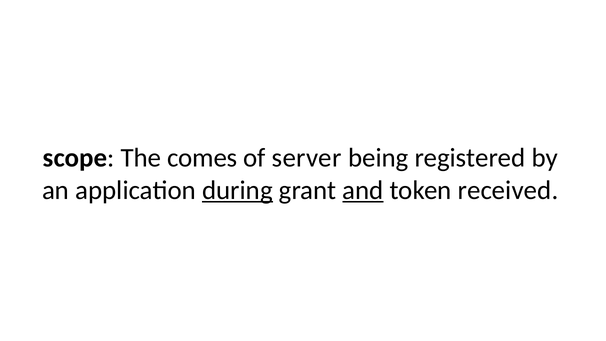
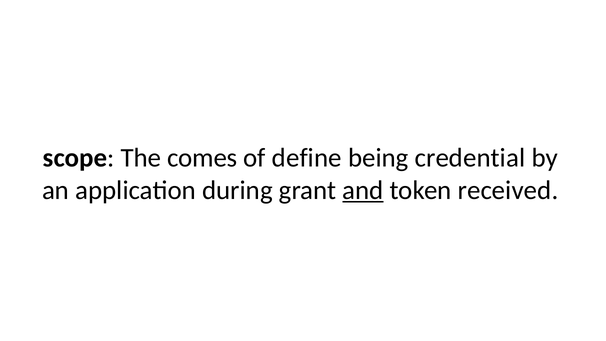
server: server -> define
registered: registered -> credential
during underline: present -> none
